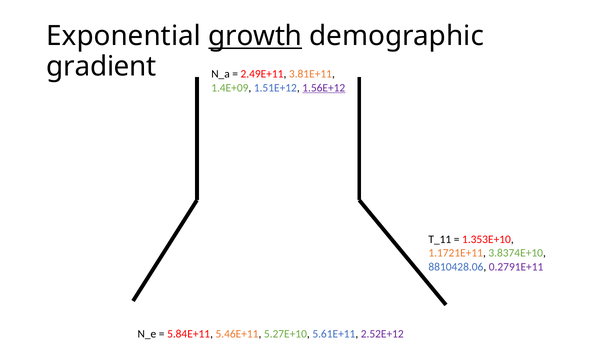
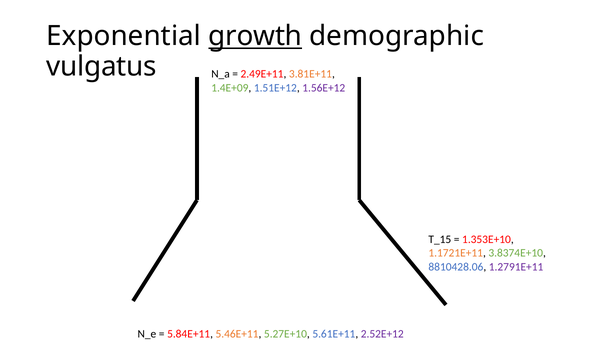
gradient: gradient -> vulgatus
1.56E+12 underline: present -> none
T_11: T_11 -> T_15
0.2791E+11: 0.2791E+11 -> 1.2791E+11
